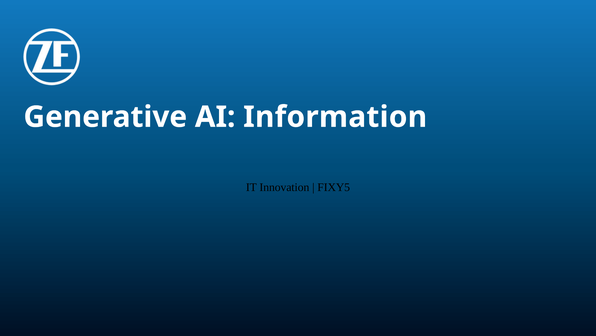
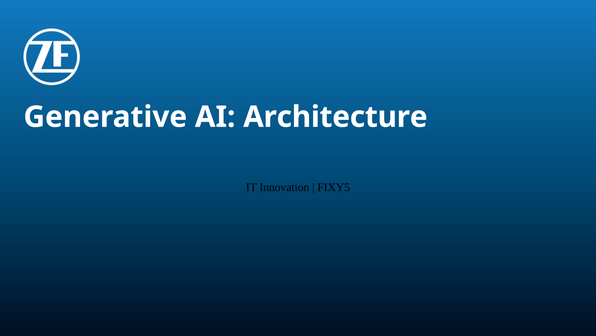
Information: Information -> Architecture
